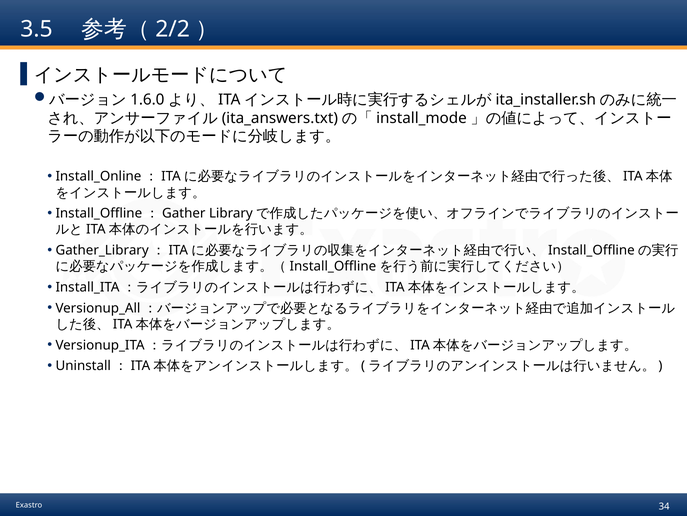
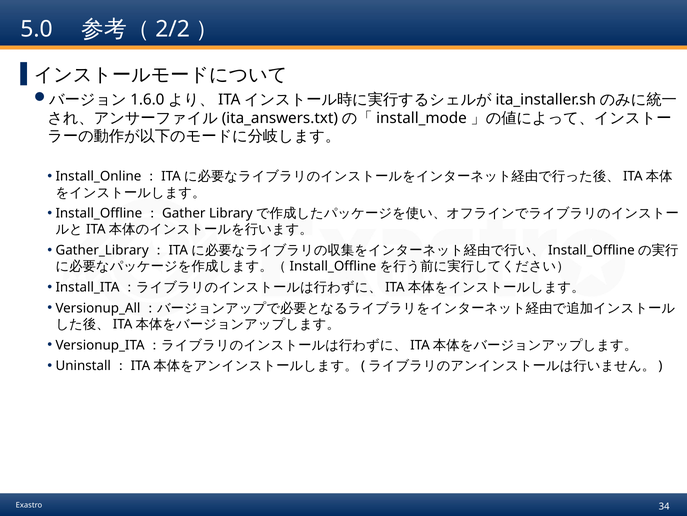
3.5: 3.5 -> 5.0
